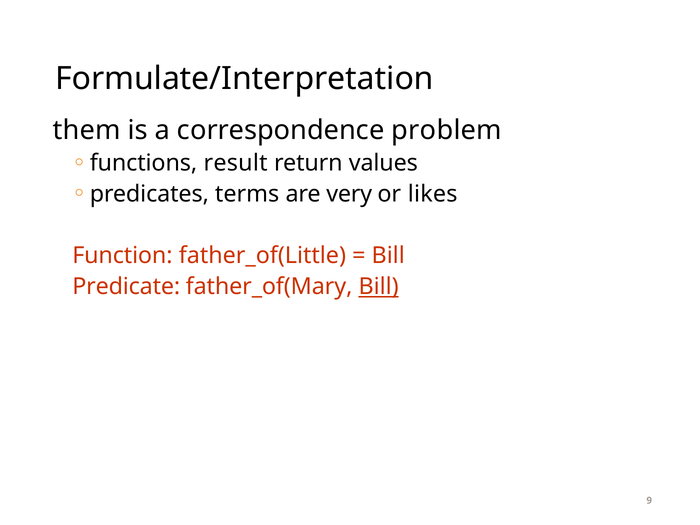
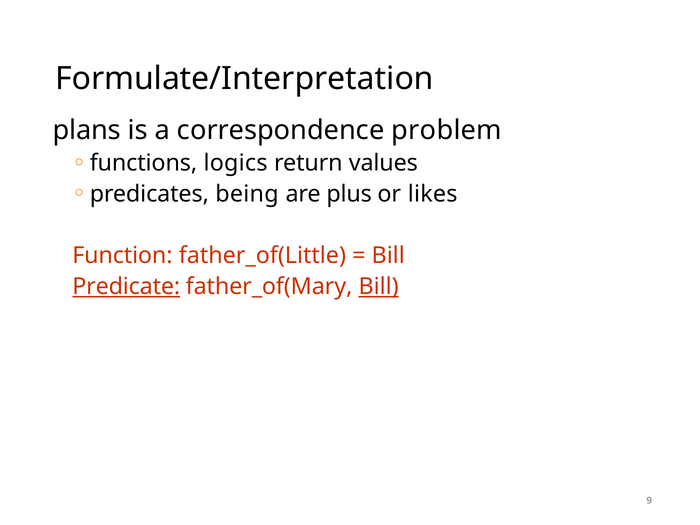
them: them -> plans
result: result -> logics
terms: terms -> being
very: very -> plus
Predicate underline: none -> present
